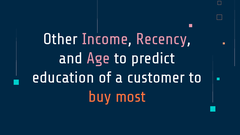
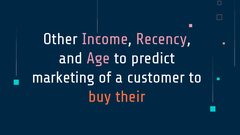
education: education -> marketing
most: most -> their
